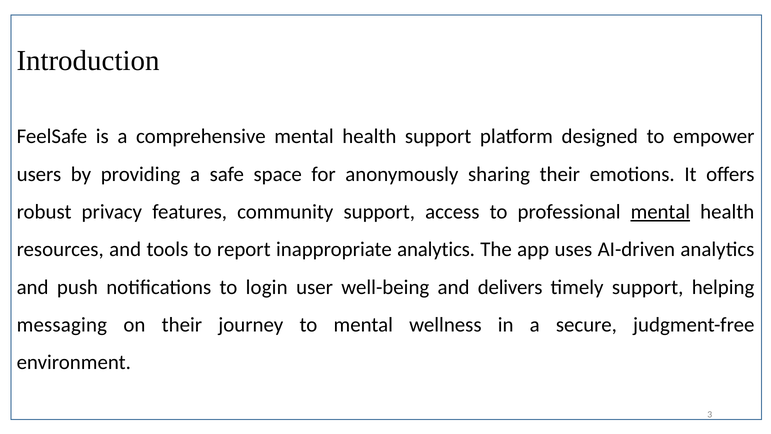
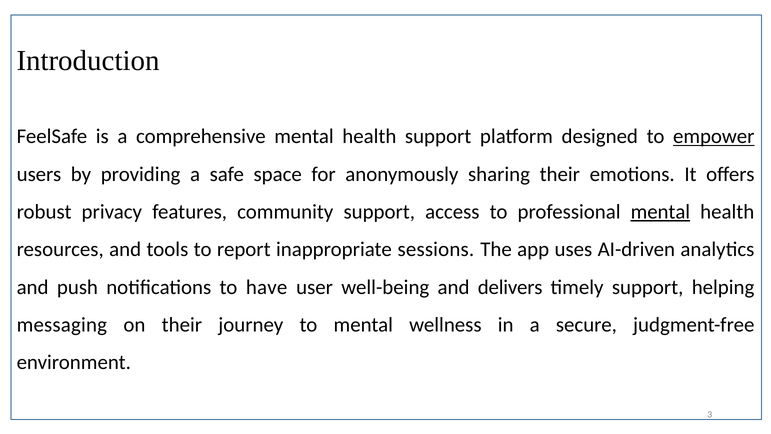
empower underline: none -> present
inappropriate analytics: analytics -> sessions
login: login -> have
